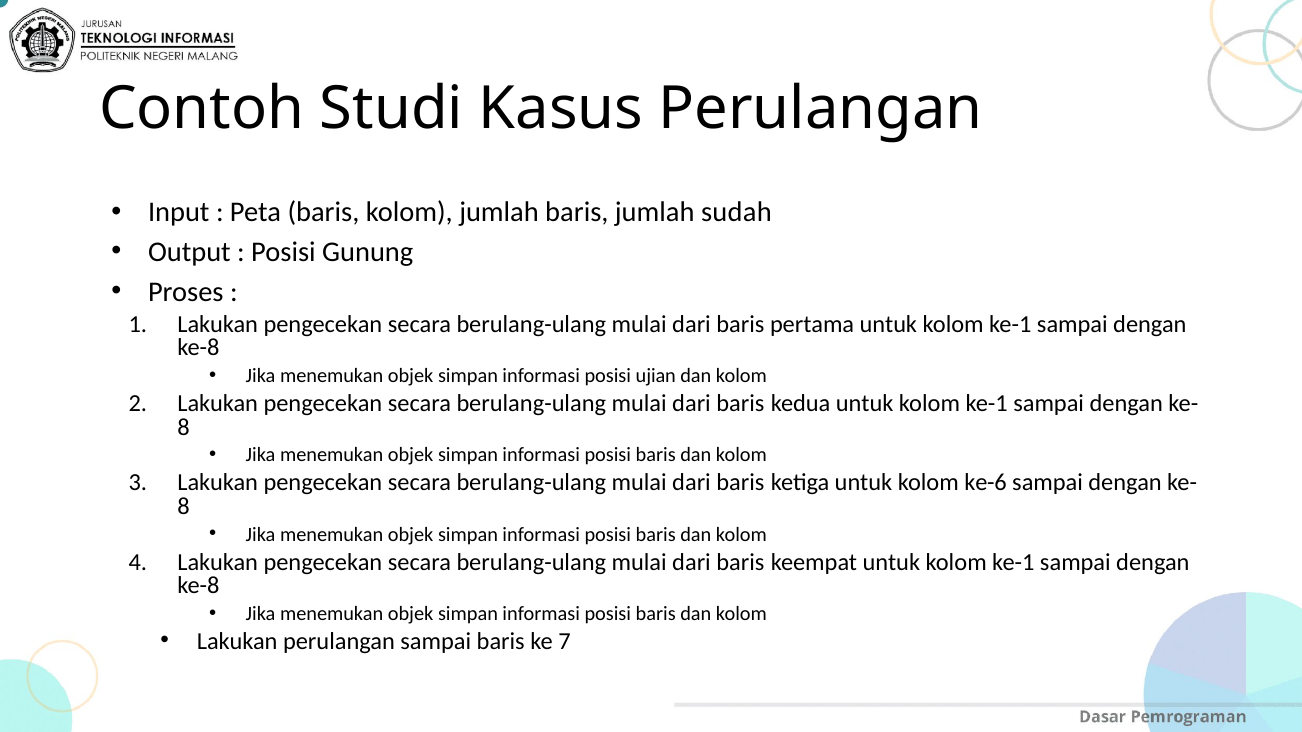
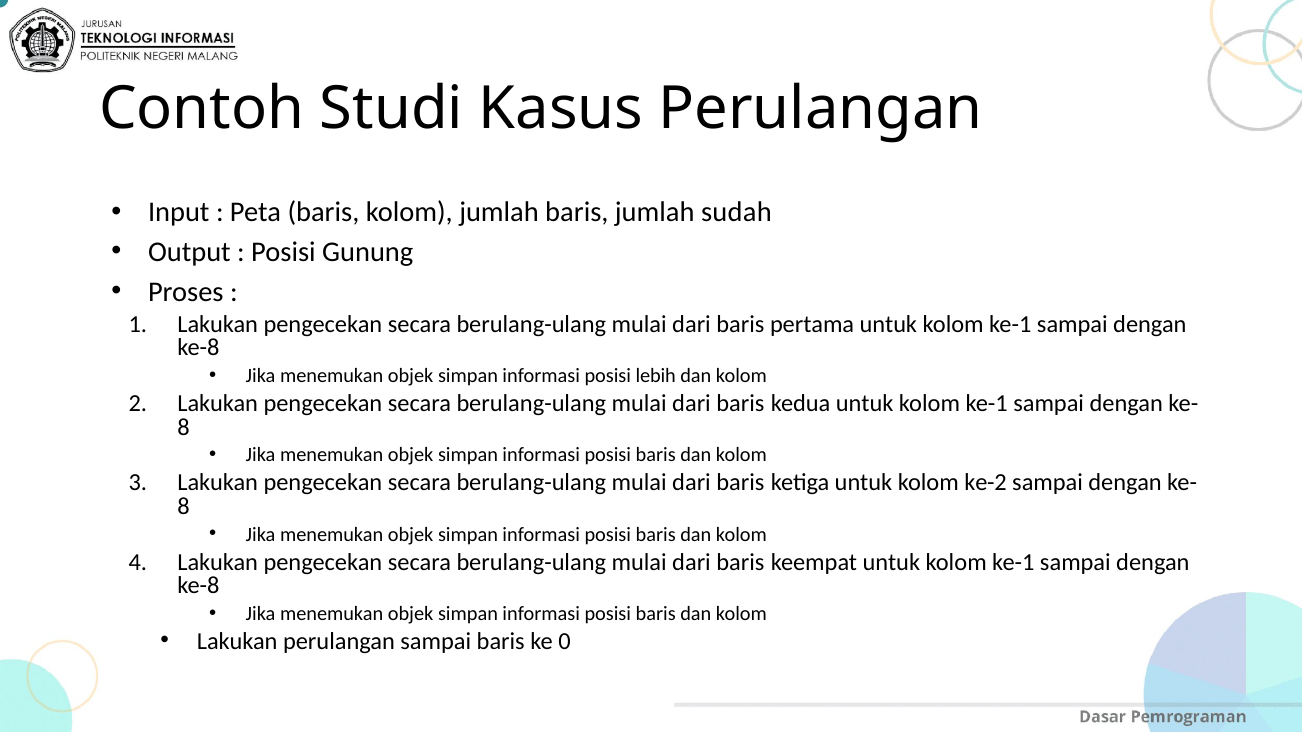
ujian: ujian -> lebih
ke-6: ke-6 -> ke-2
7: 7 -> 0
